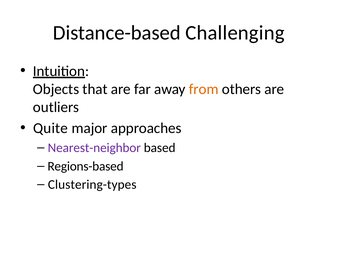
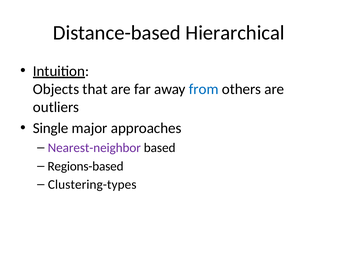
Challenging: Challenging -> Hierarchical
from colour: orange -> blue
Quite: Quite -> Single
